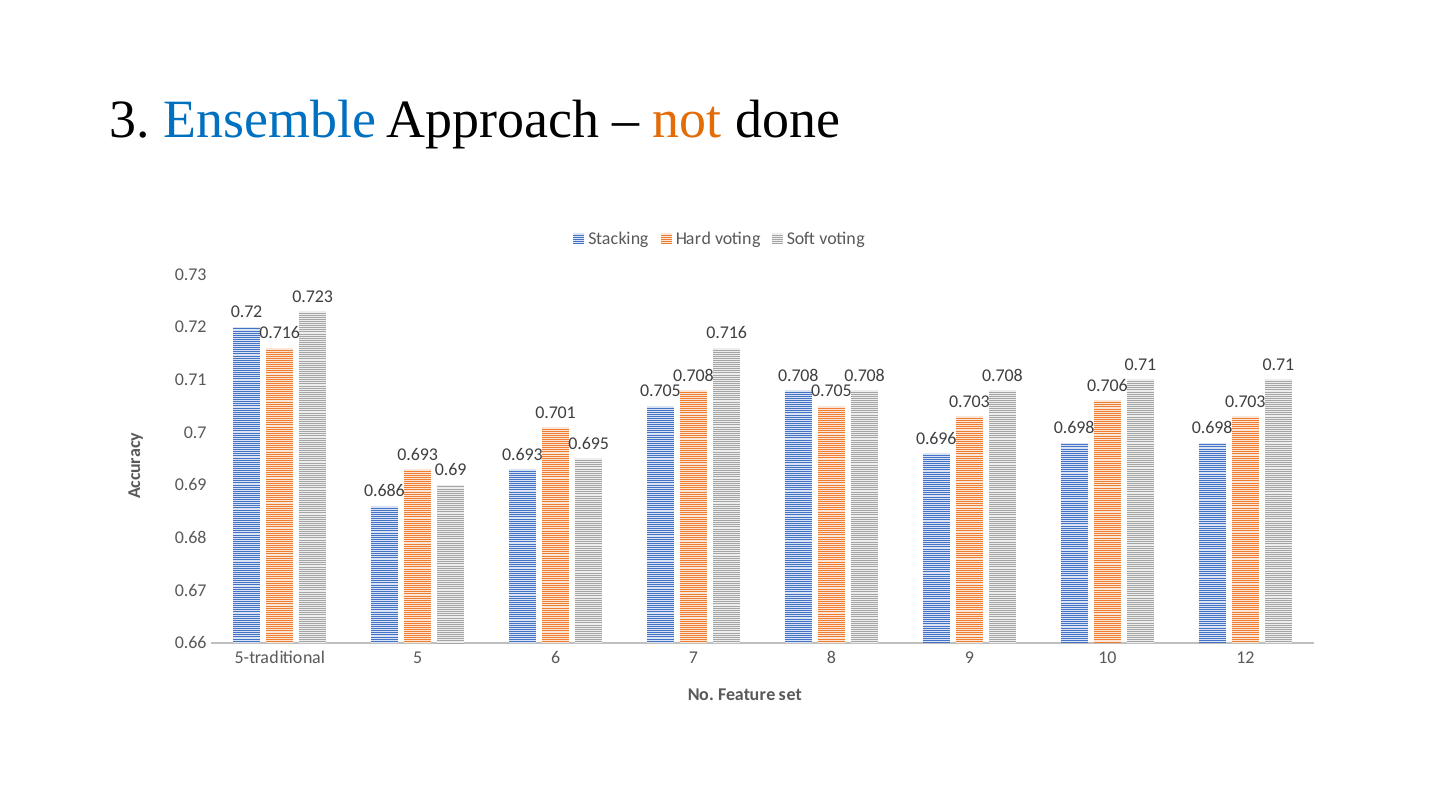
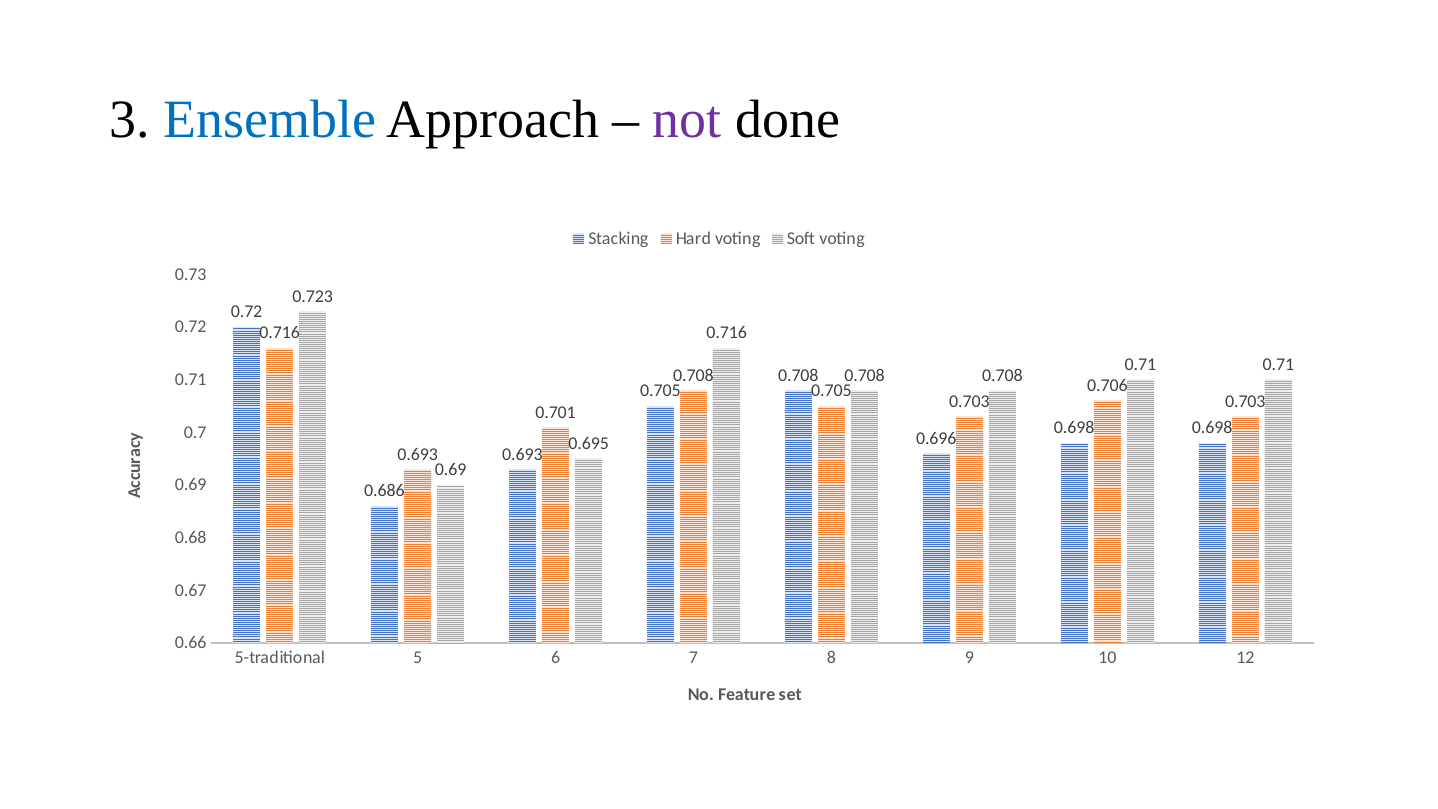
not colour: orange -> purple
